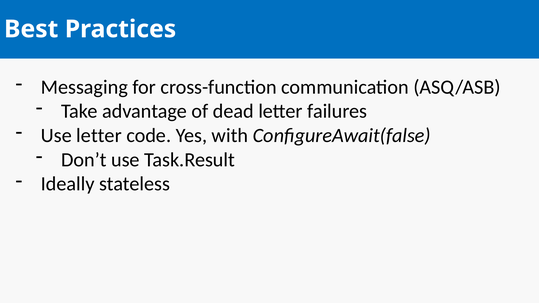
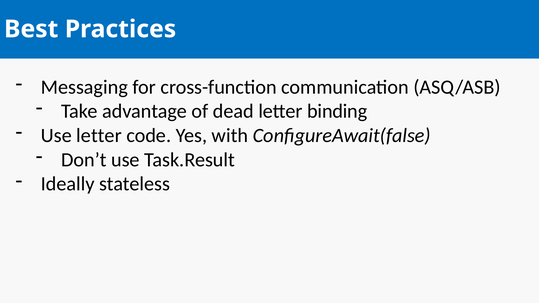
failures: failures -> binding
